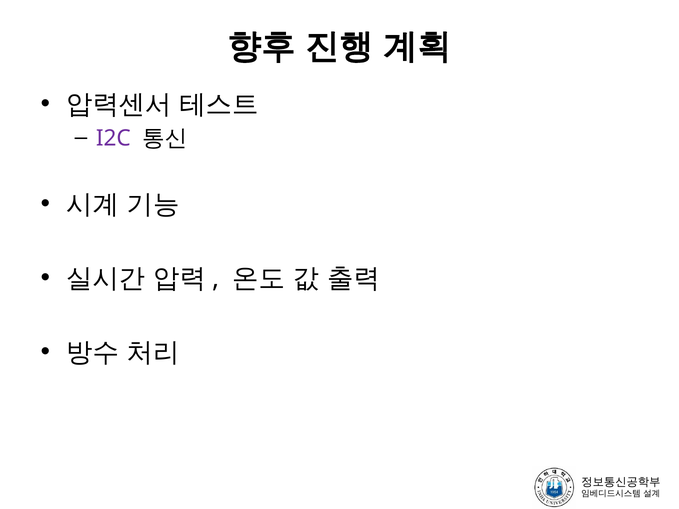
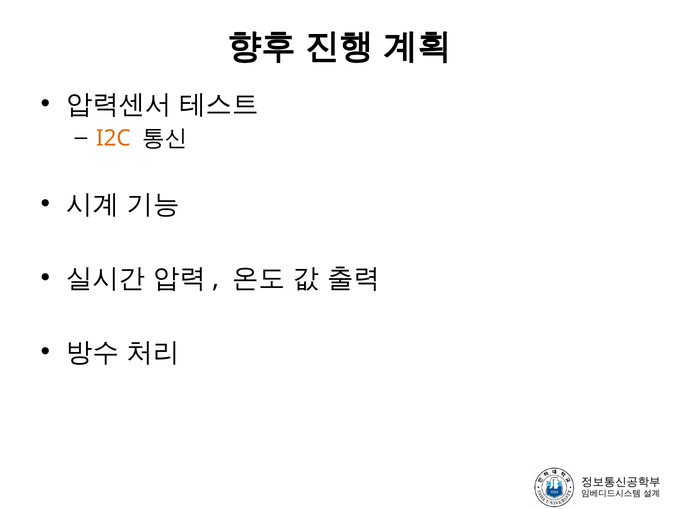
I2C colour: purple -> orange
